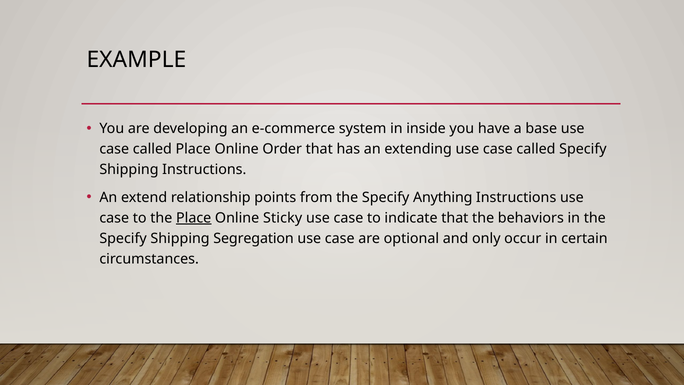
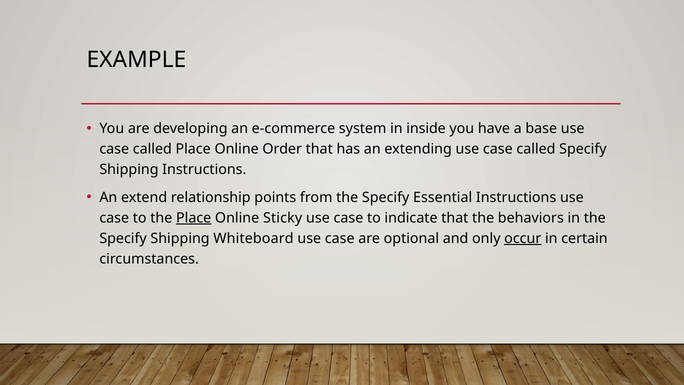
Anything: Anything -> Essential
Segregation: Segregation -> Whiteboard
occur underline: none -> present
